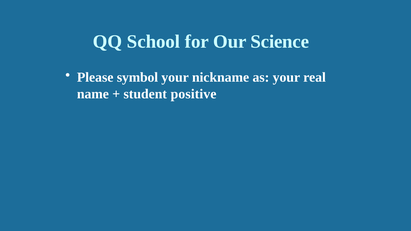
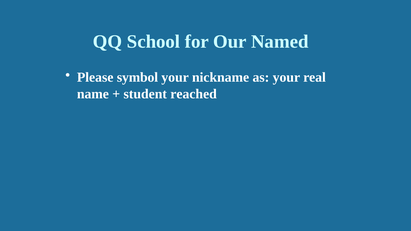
Science: Science -> Named
positive: positive -> reached
